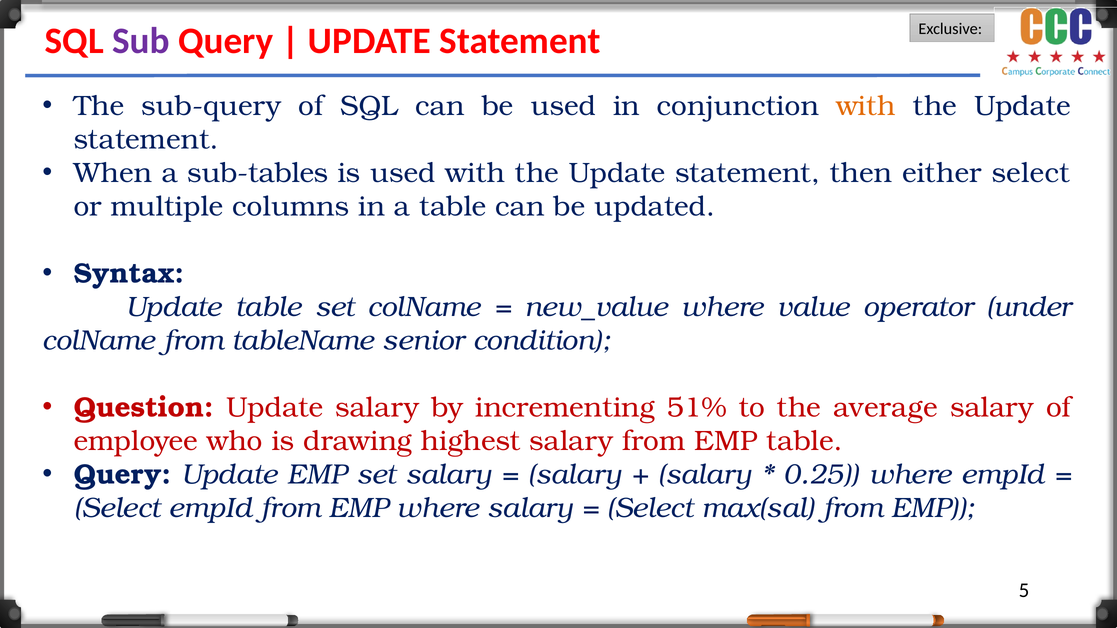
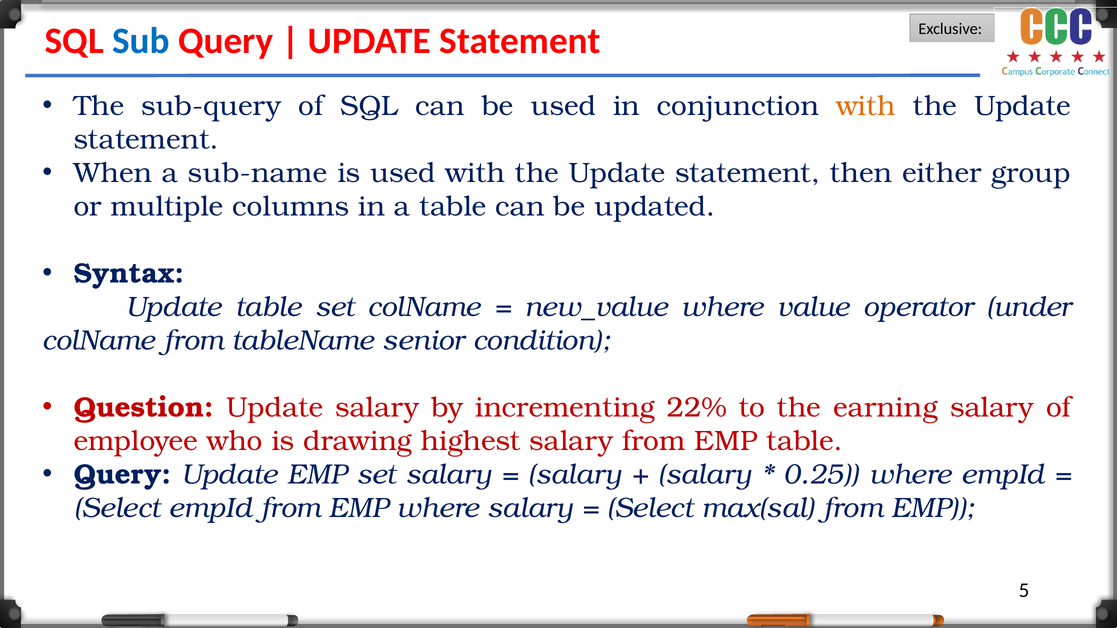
Sub colour: purple -> blue
sub-tables: sub-tables -> sub-name
either select: select -> group
51%: 51% -> 22%
average: average -> earning
